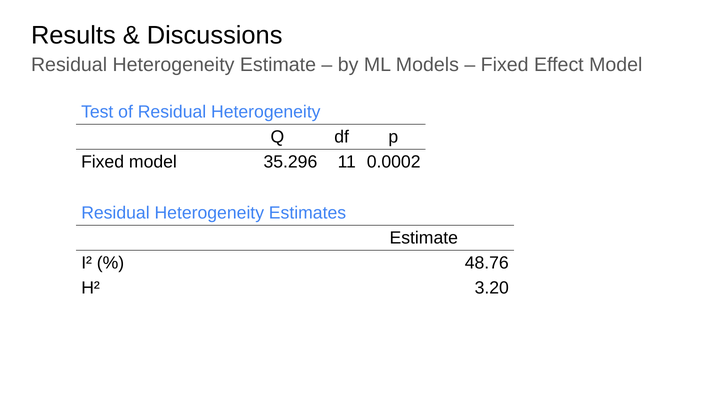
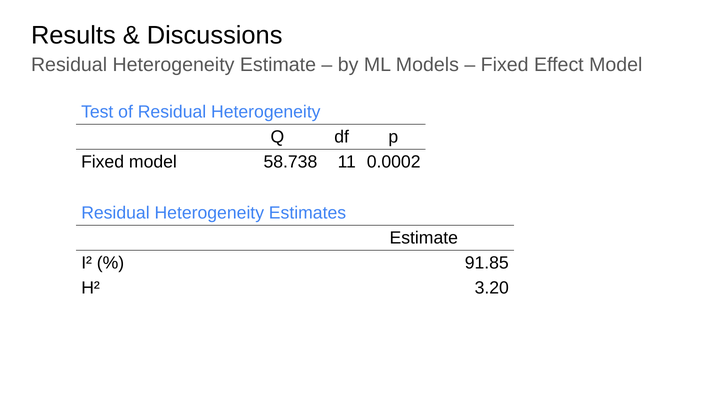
35.296: 35.296 -> 58.738
48.76: 48.76 -> 91.85
